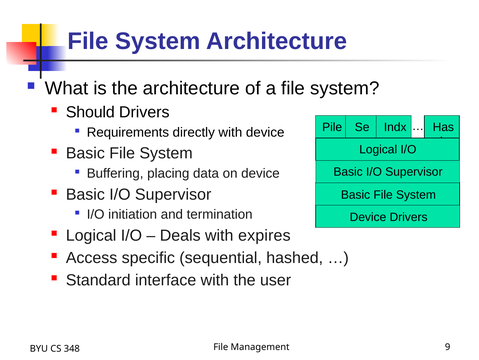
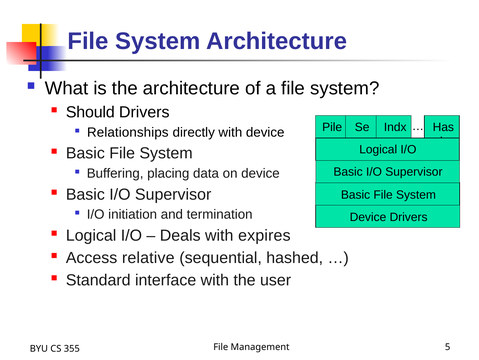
Requirements: Requirements -> Relationships
specific: specific -> relative
9: 9 -> 5
348: 348 -> 355
